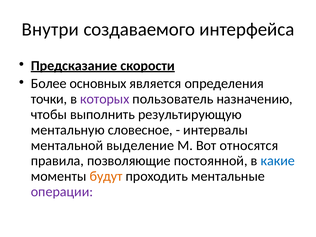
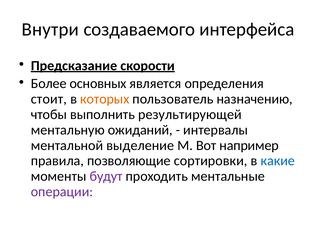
точки: точки -> стоит
которых colour: purple -> orange
результирующую: результирующую -> результирующей
словесное: словесное -> ожиданий
относятся: относятся -> например
постоянной: постоянной -> сортировки
будут colour: orange -> purple
